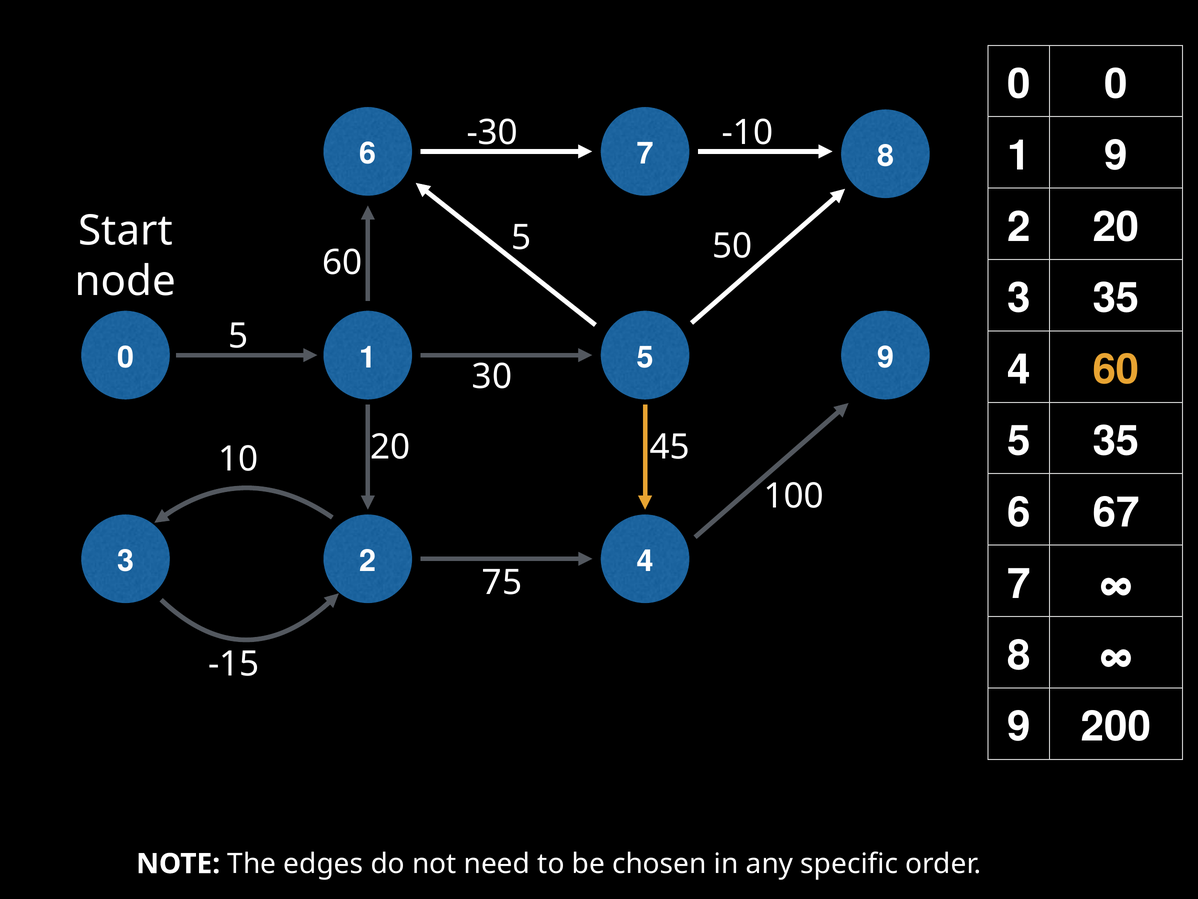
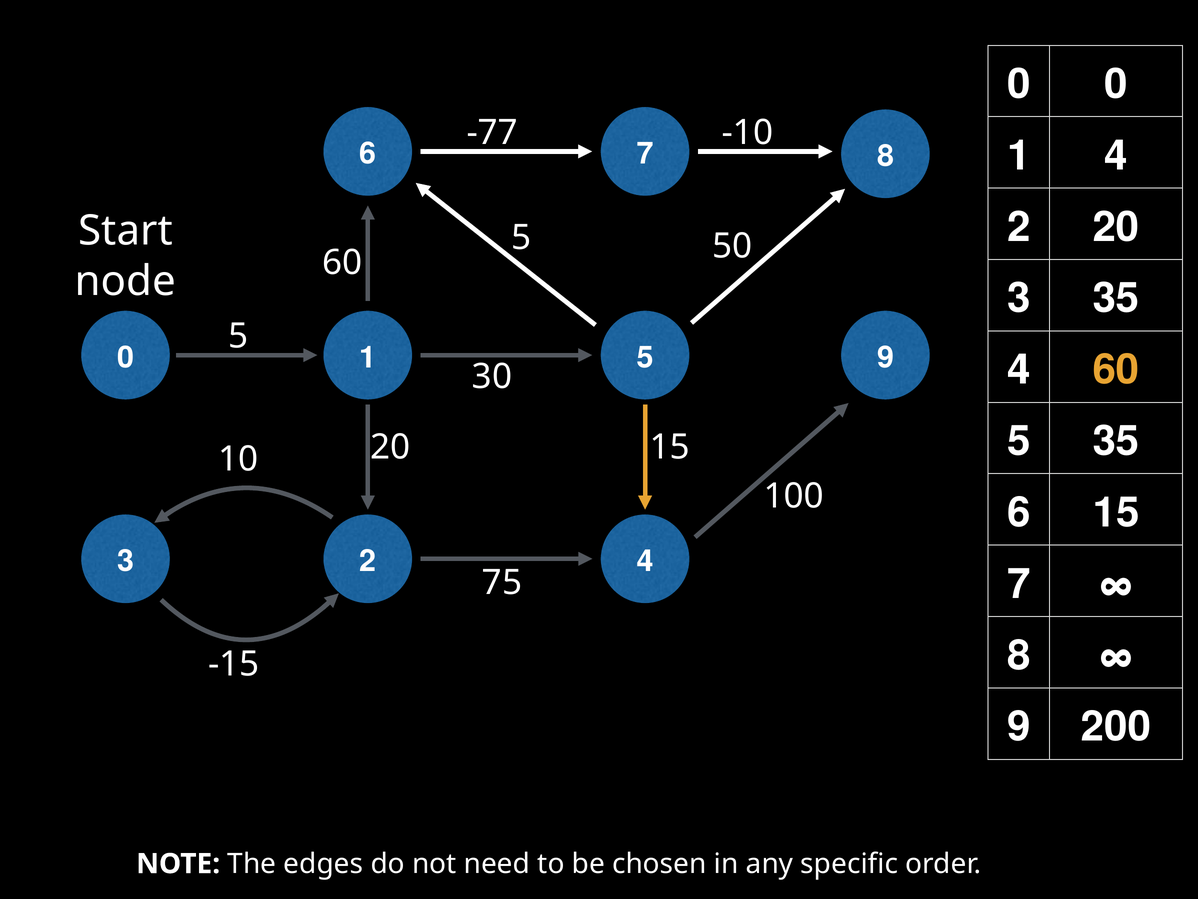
-30: -30 -> -77
9 at (1116, 156): 9 -> 4
20 45: 45 -> 15
67 at (1116, 513): 67 -> 15
